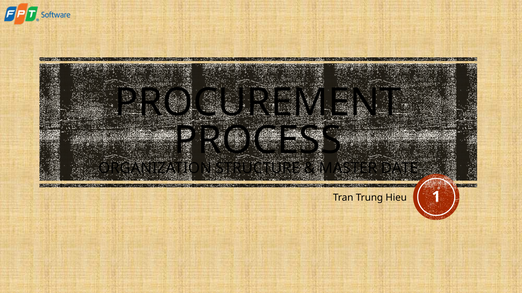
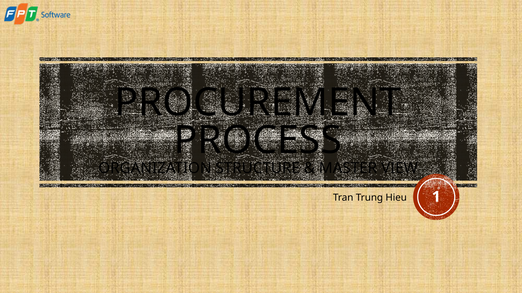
DATE: DATE -> VIEW
